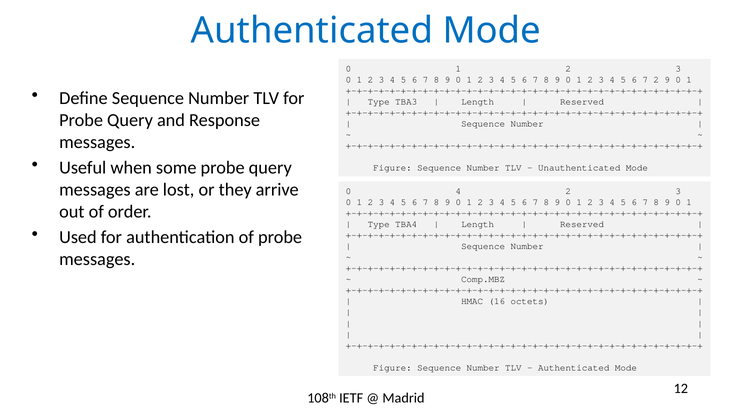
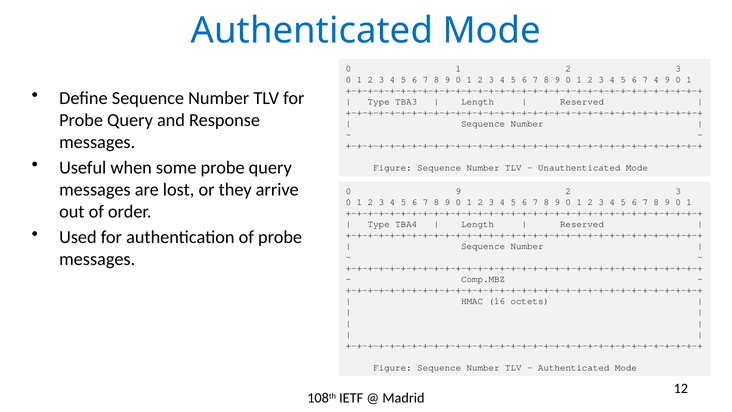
7 2: 2 -> 4
0 4: 4 -> 9
